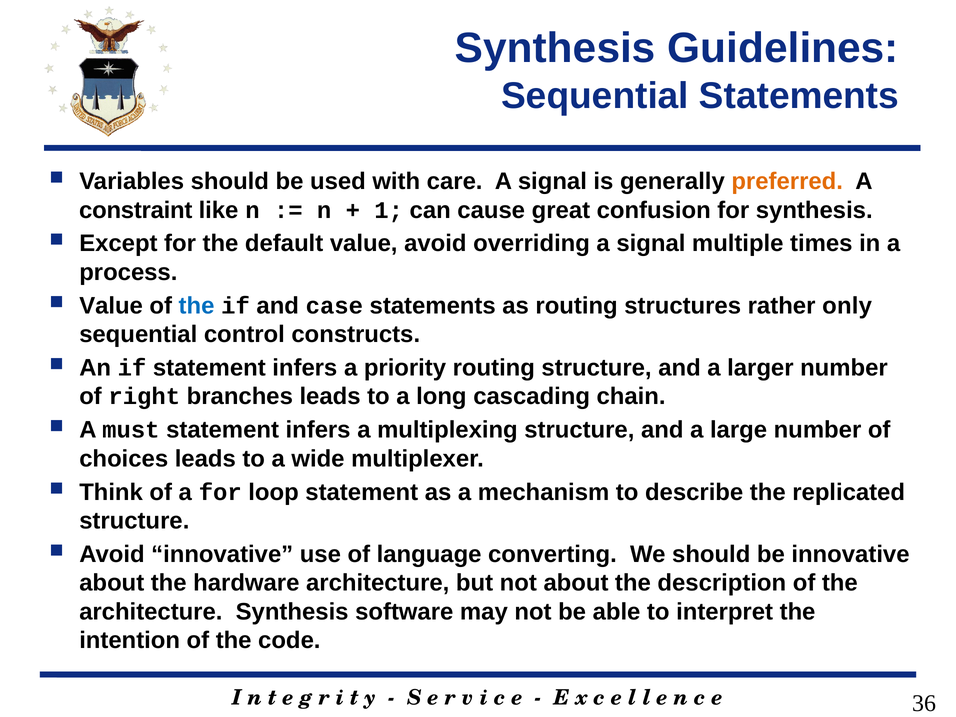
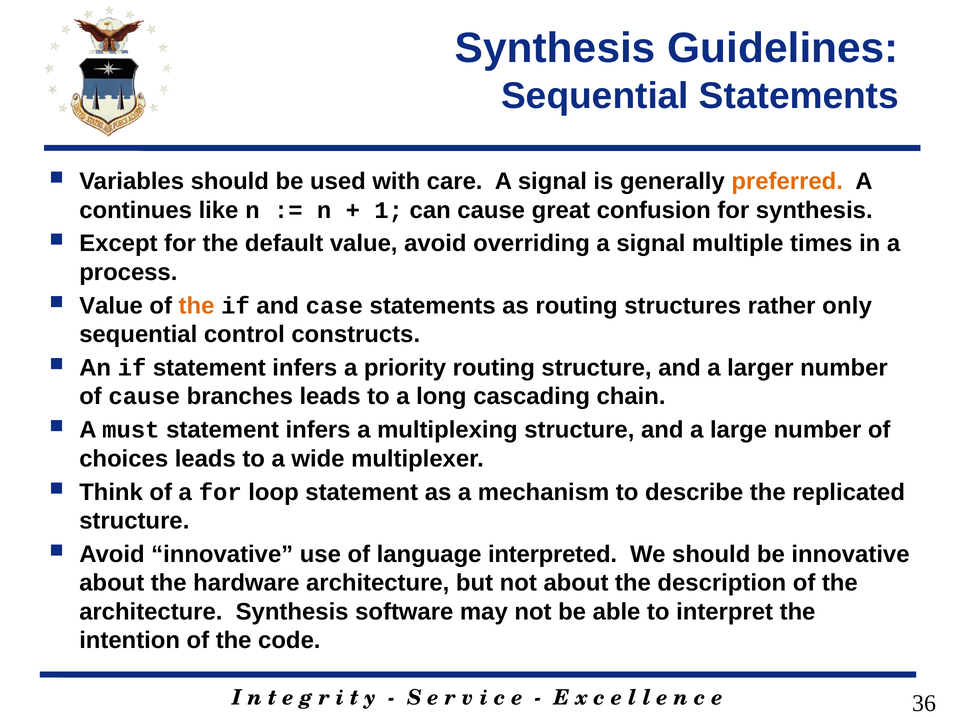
constraint: constraint -> continues
the at (196, 306) colour: blue -> orange
of right: right -> cause
converting: converting -> interpreted
